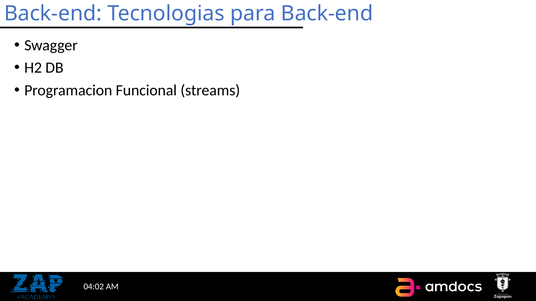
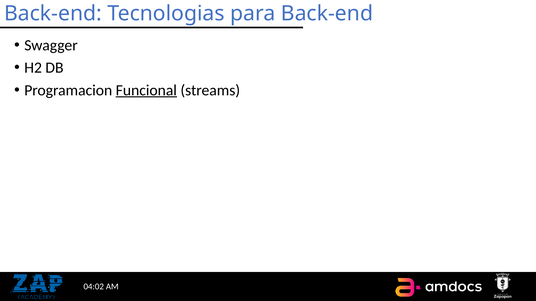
Funcional underline: none -> present
